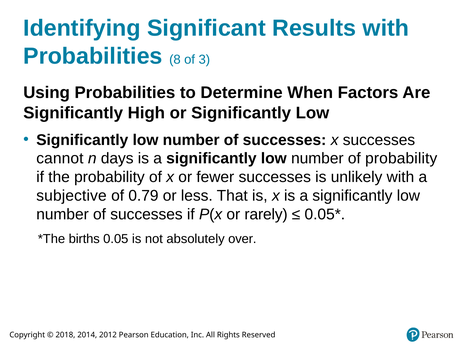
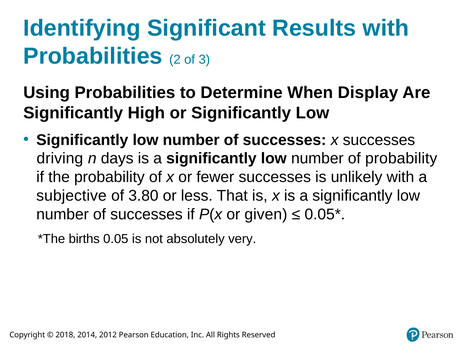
8: 8 -> 2
Factors: Factors -> Display
cannot: cannot -> driving
0.79: 0.79 -> 3.80
rarely: rarely -> given
over: over -> very
